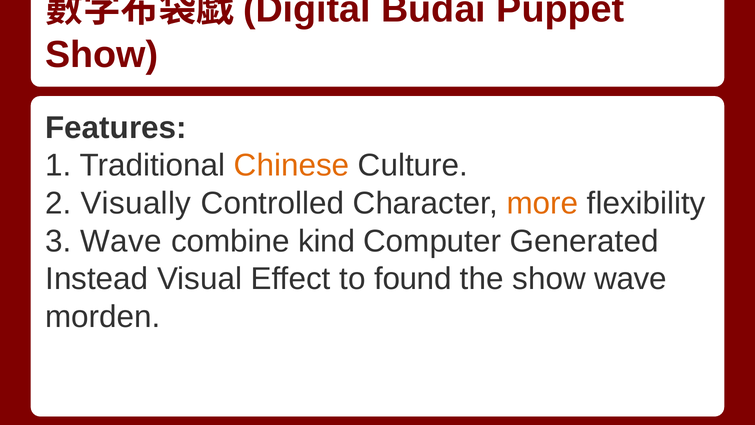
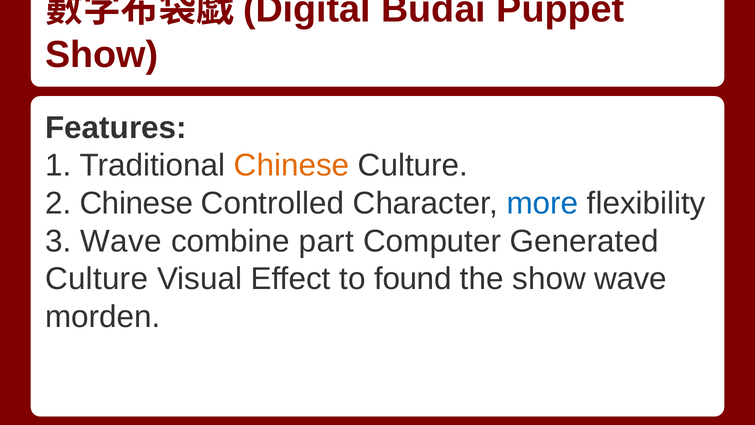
2 Visually: Visually -> Chinese
more colour: orange -> blue
kind: kind -> part
Instead at (97, 279): Instead -> Culture
